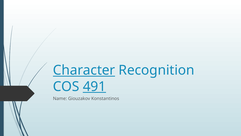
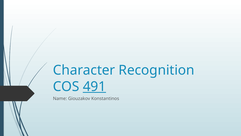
Character underline: present -> none
